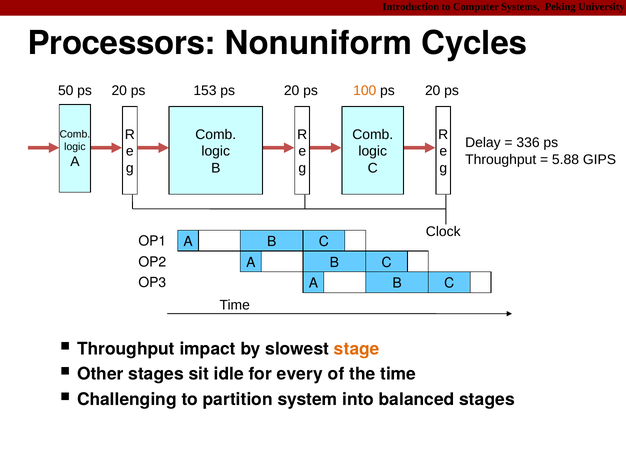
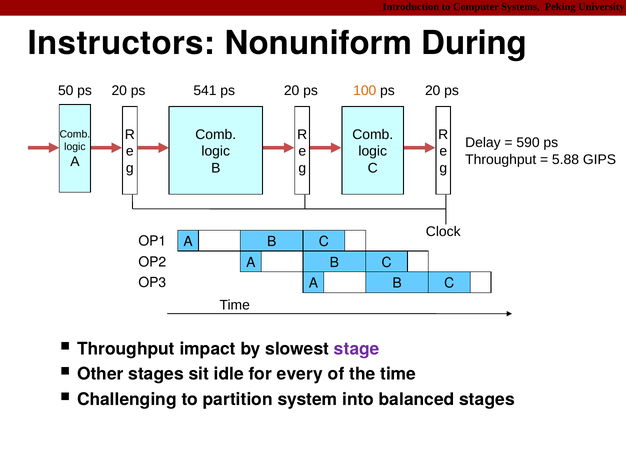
Processors: Processors -> Instructors
Cycles: Cycles -> During
153: 153 -> 541
336: 336 -> 590
stage colour: orange -> purple
